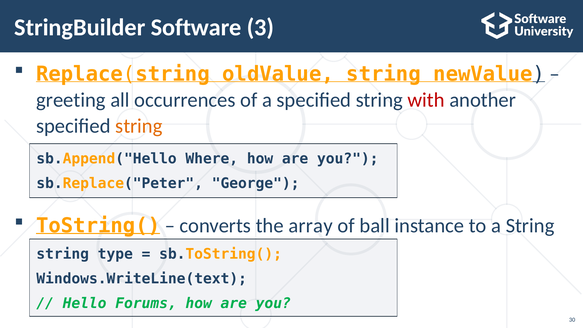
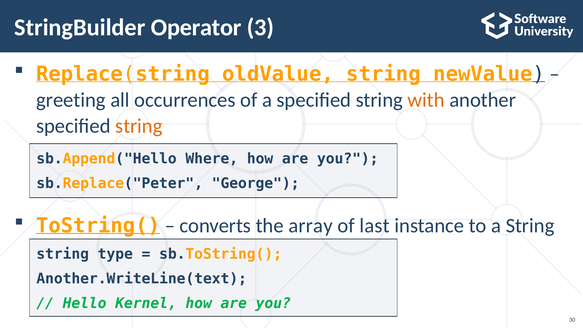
Software: Software -> Operator
with colour: red -> orange
ball: ball -> last
Windows.WriteLine(text: Windows.WriteLine(text -> Another.WriteLine(text
Forums: Forums -> Kernel
